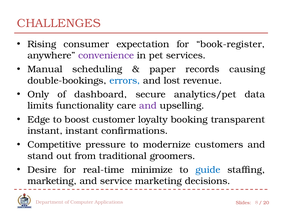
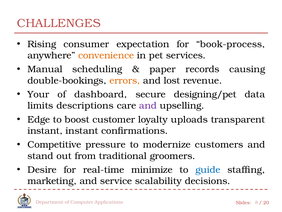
book-register: book-register -> book-process
convenience colour: purple -> orange
errors colour: blue -> orange
Only: Only -> Your
analytics/pet: analytics/pet -> designing/pet
functionality: functionality -> descriptions
booking: booking -> uploads
service marketing: marketing -> scalability
